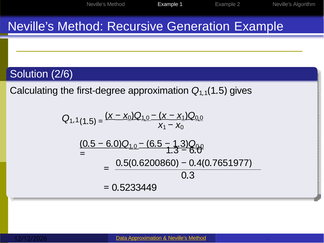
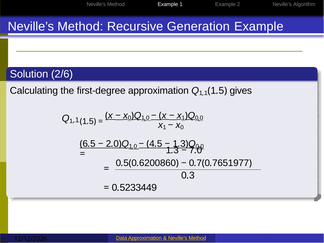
0 at (85, 144): 0 -> 6
6 at (109, 144): 6 -> 2
6 at (152, 144): 6 -> 4
6 at (192, 150): 6 -> 7
4 at (199, 163): 4 -> 7
